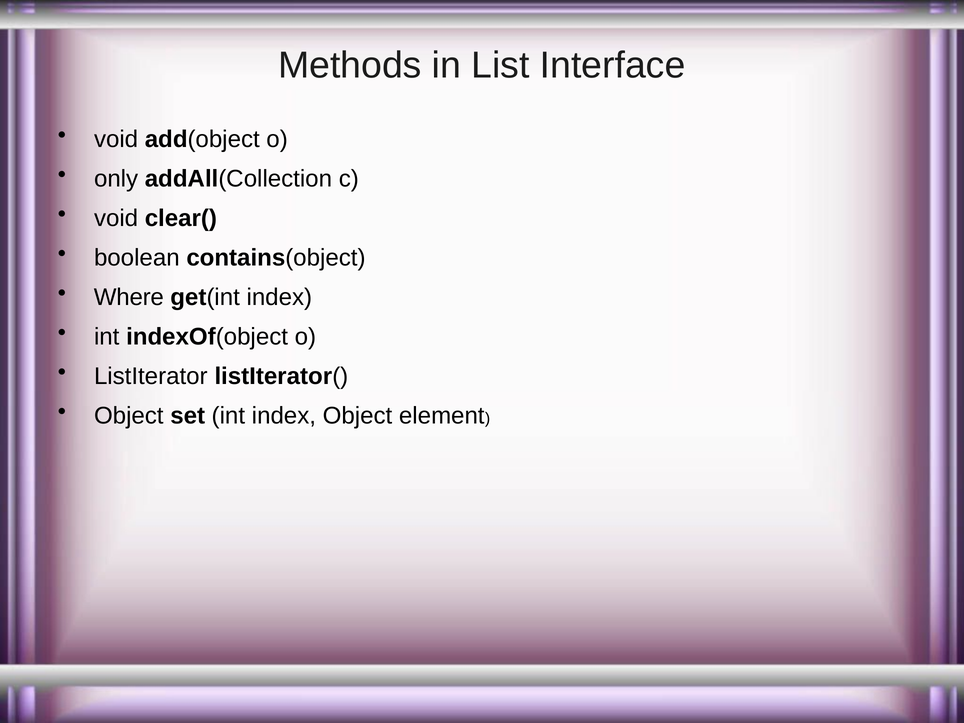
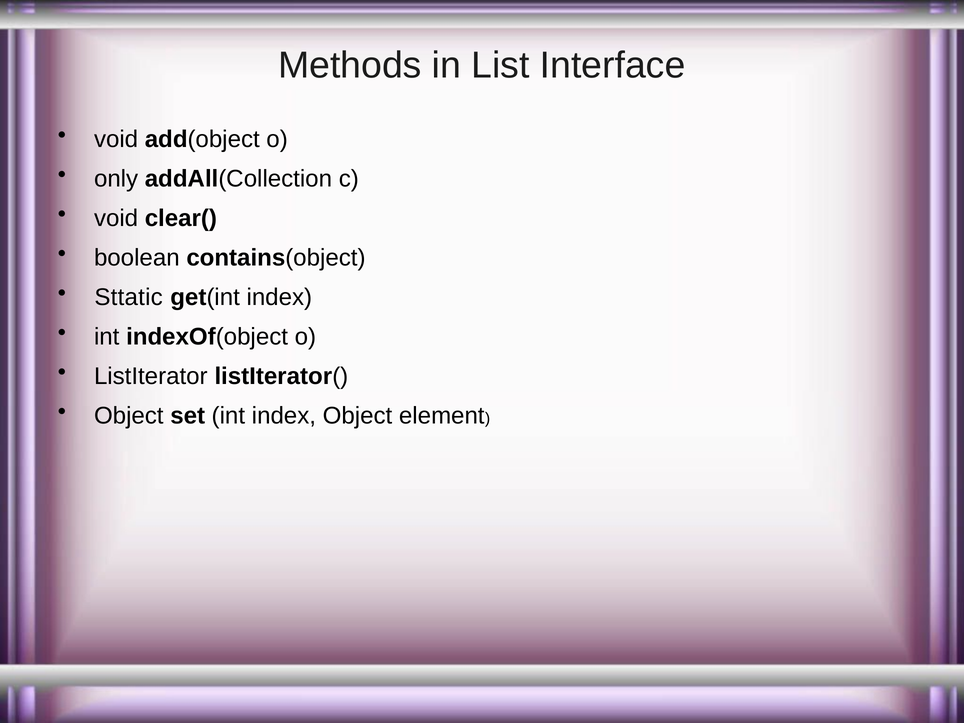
Where: Where -> Sttatic
